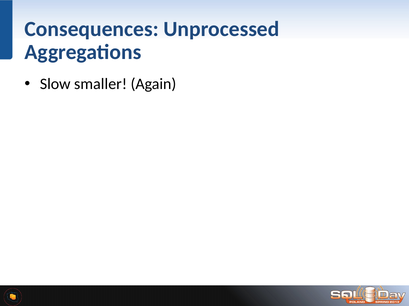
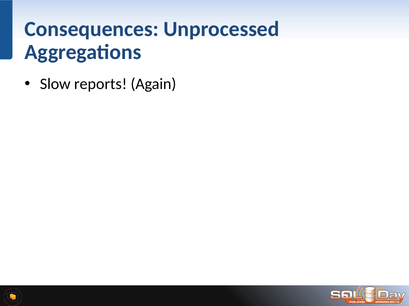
smaller: smaller -> reports
